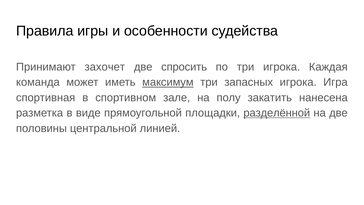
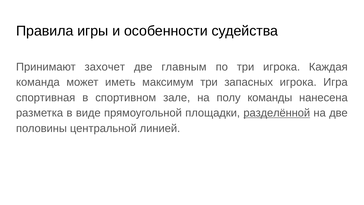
спросить: спросить -> главным
максимум underline: present -> none
закатить: закатить -> команды
